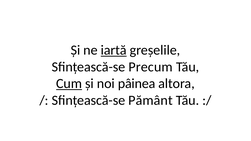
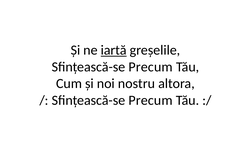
Cum underline: present -> none
pâinea: pâinea -> nostru
Pământ at (151, 100): Pământ -> Precum
